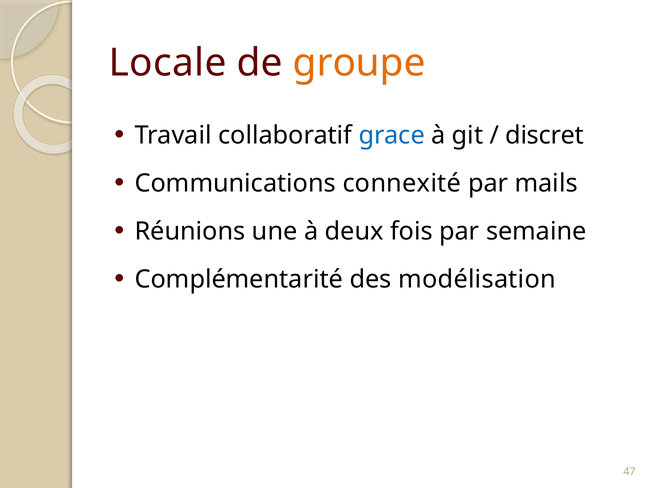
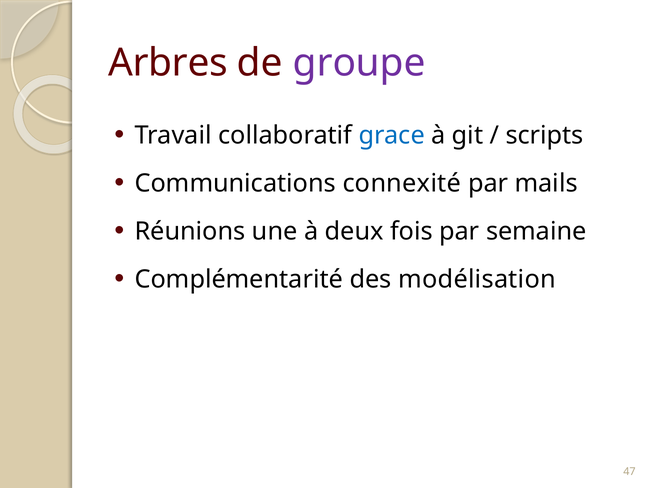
Locale: Locale -> Arbres
groupe colour: orange -> purple
discret: discret -> scripts
